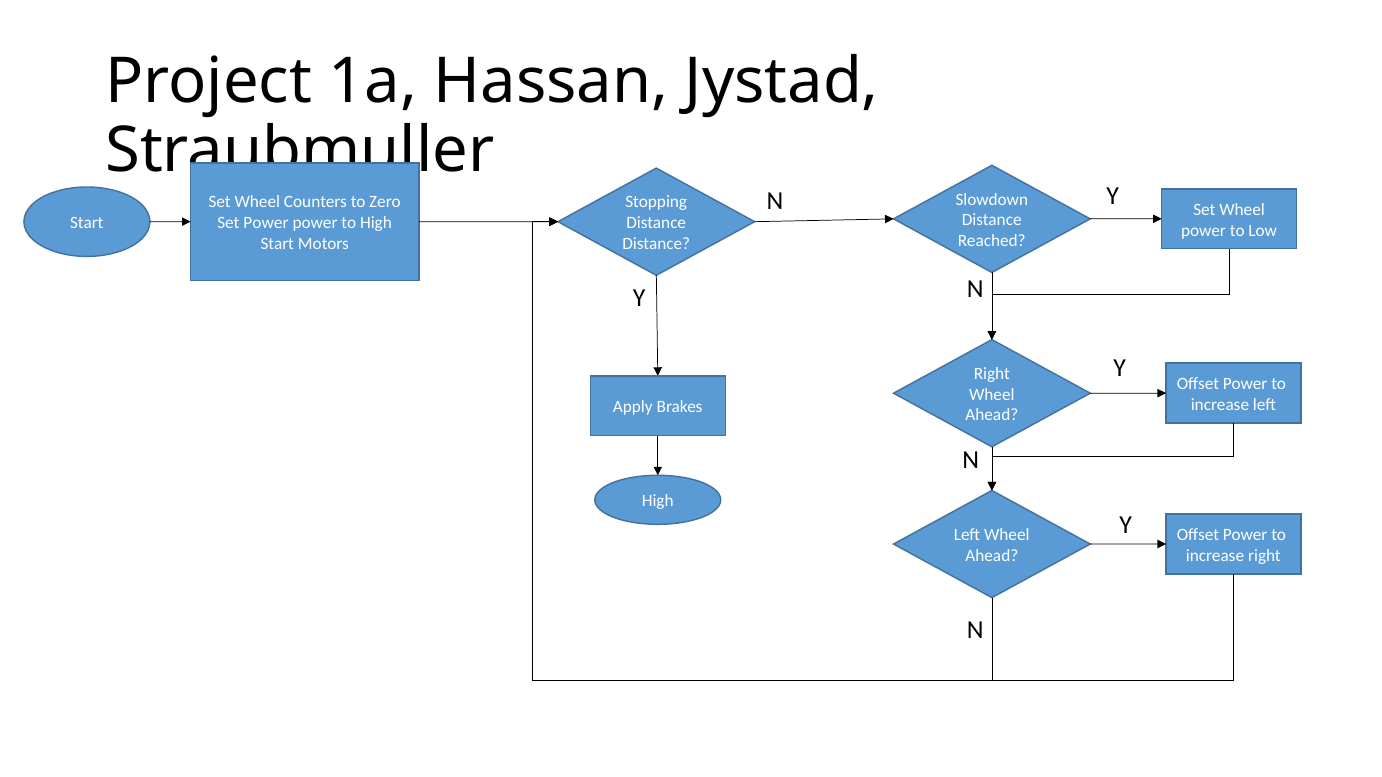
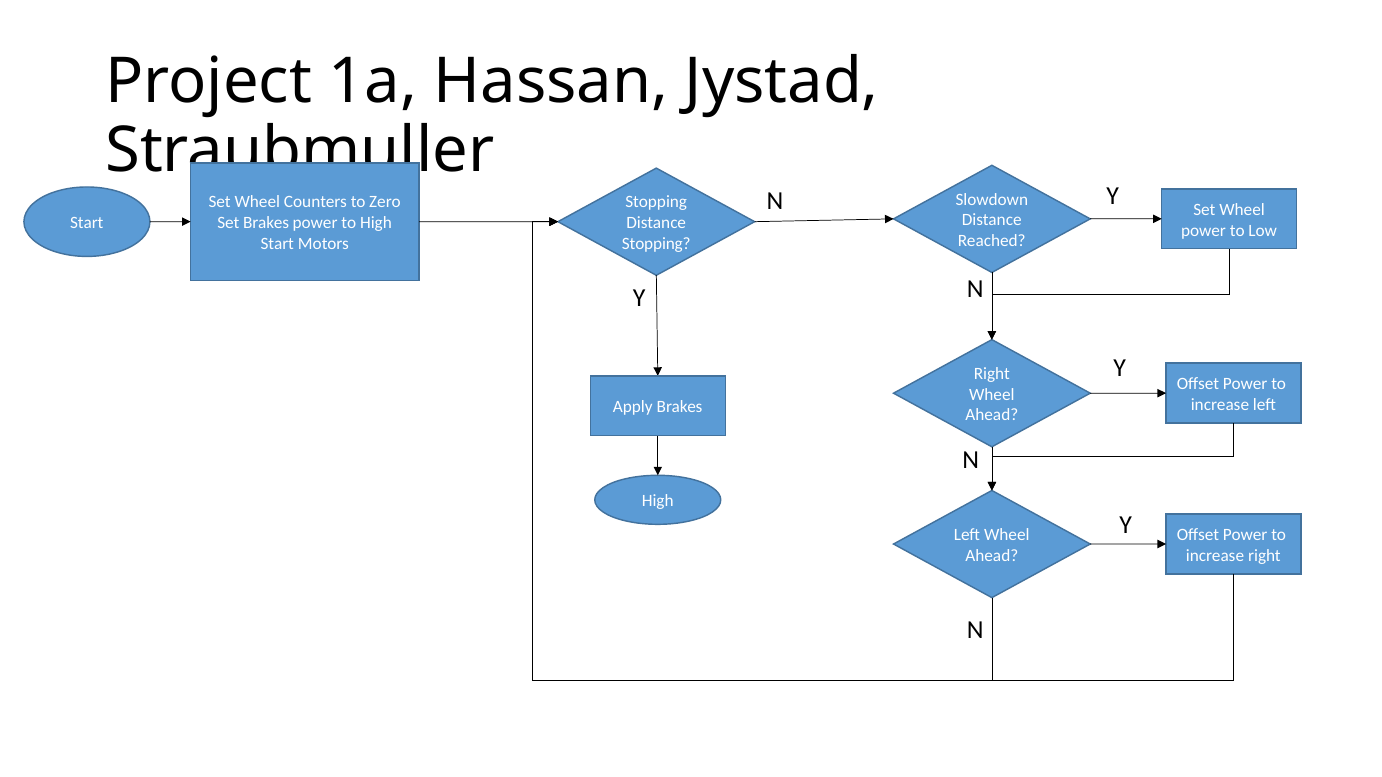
Set Power: Power -> Brakes
Distance at (656, 244): Distance -> Stopping
